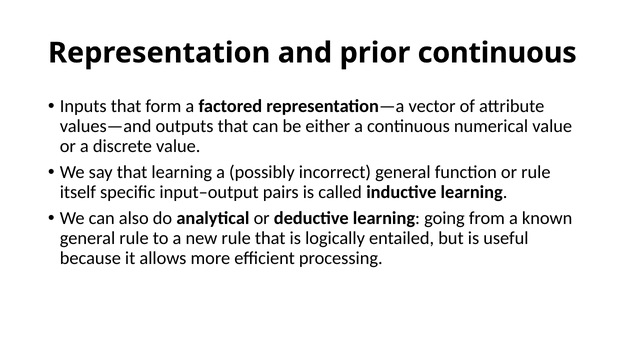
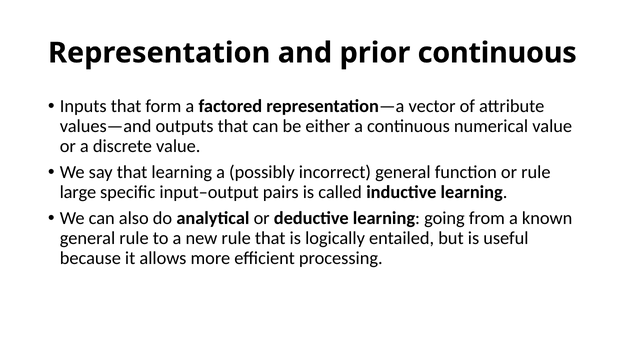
itself: itself -> large
